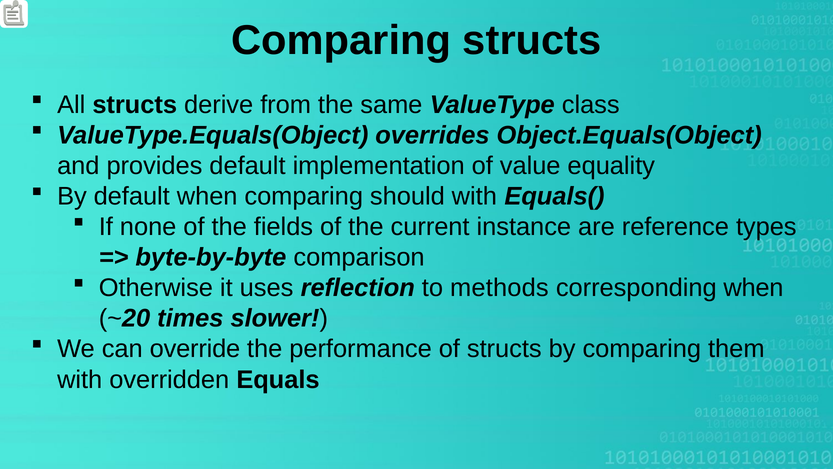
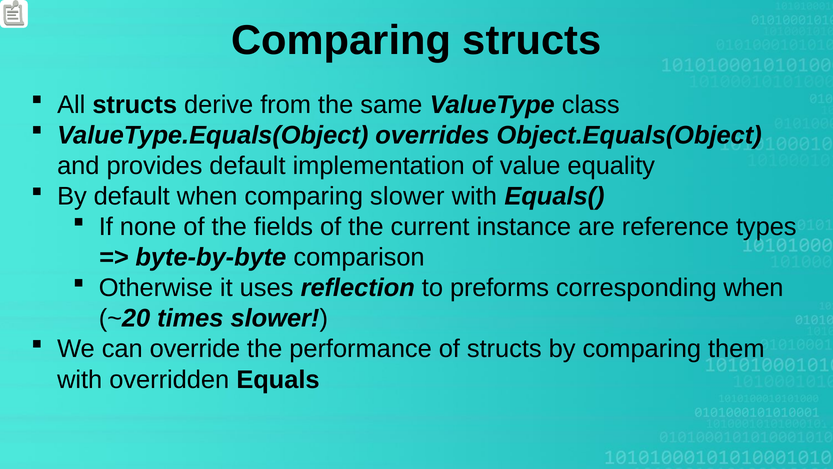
comparing should: should -> slower
methods: methods -> preforms
